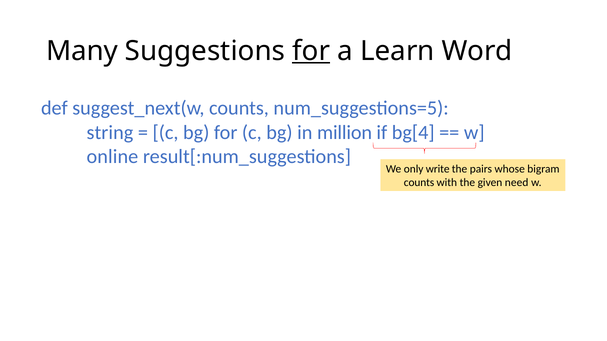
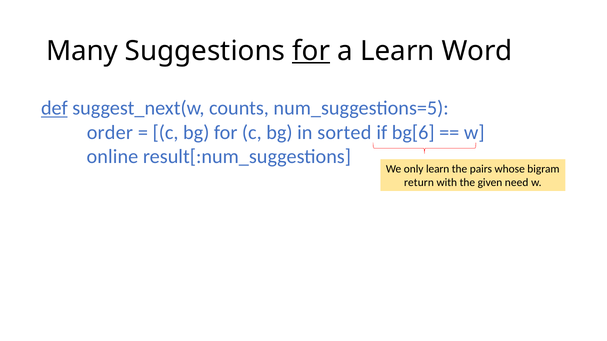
def underline: none -> present
string: string -> order
million: million -> sorted
bg[4: bg[4 -> bg[6
only write: write -> learn
counts at (419, 183): counts -> return
